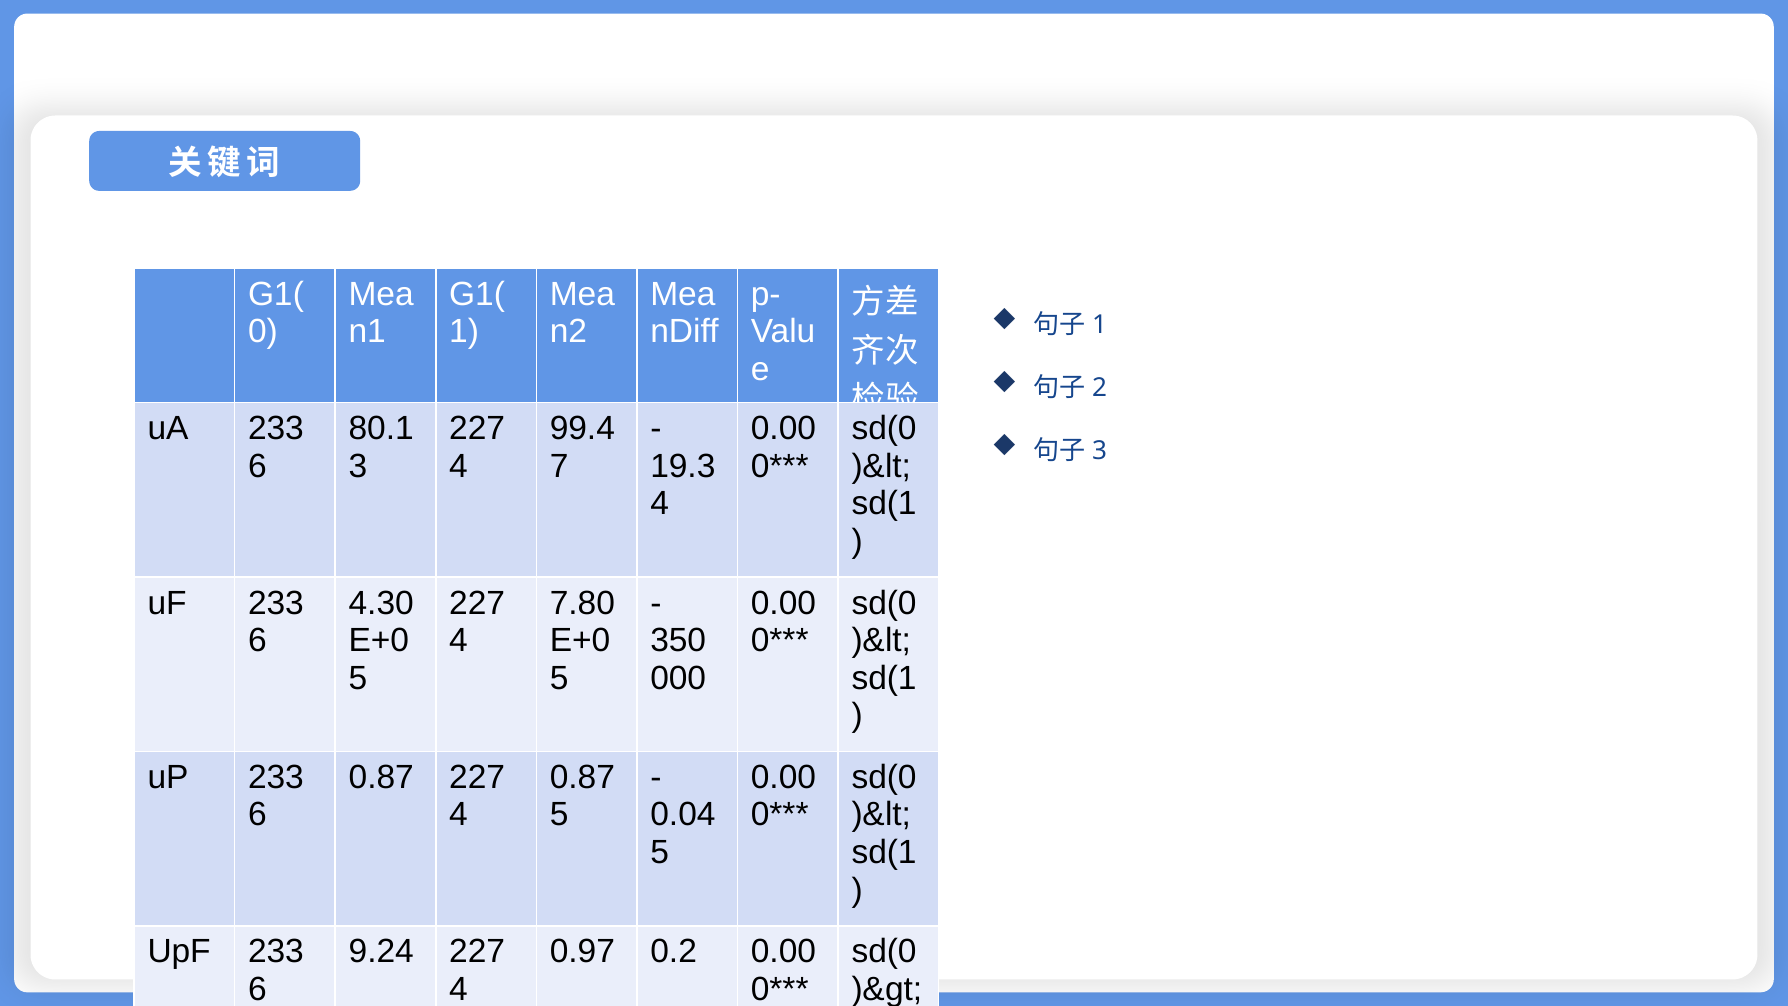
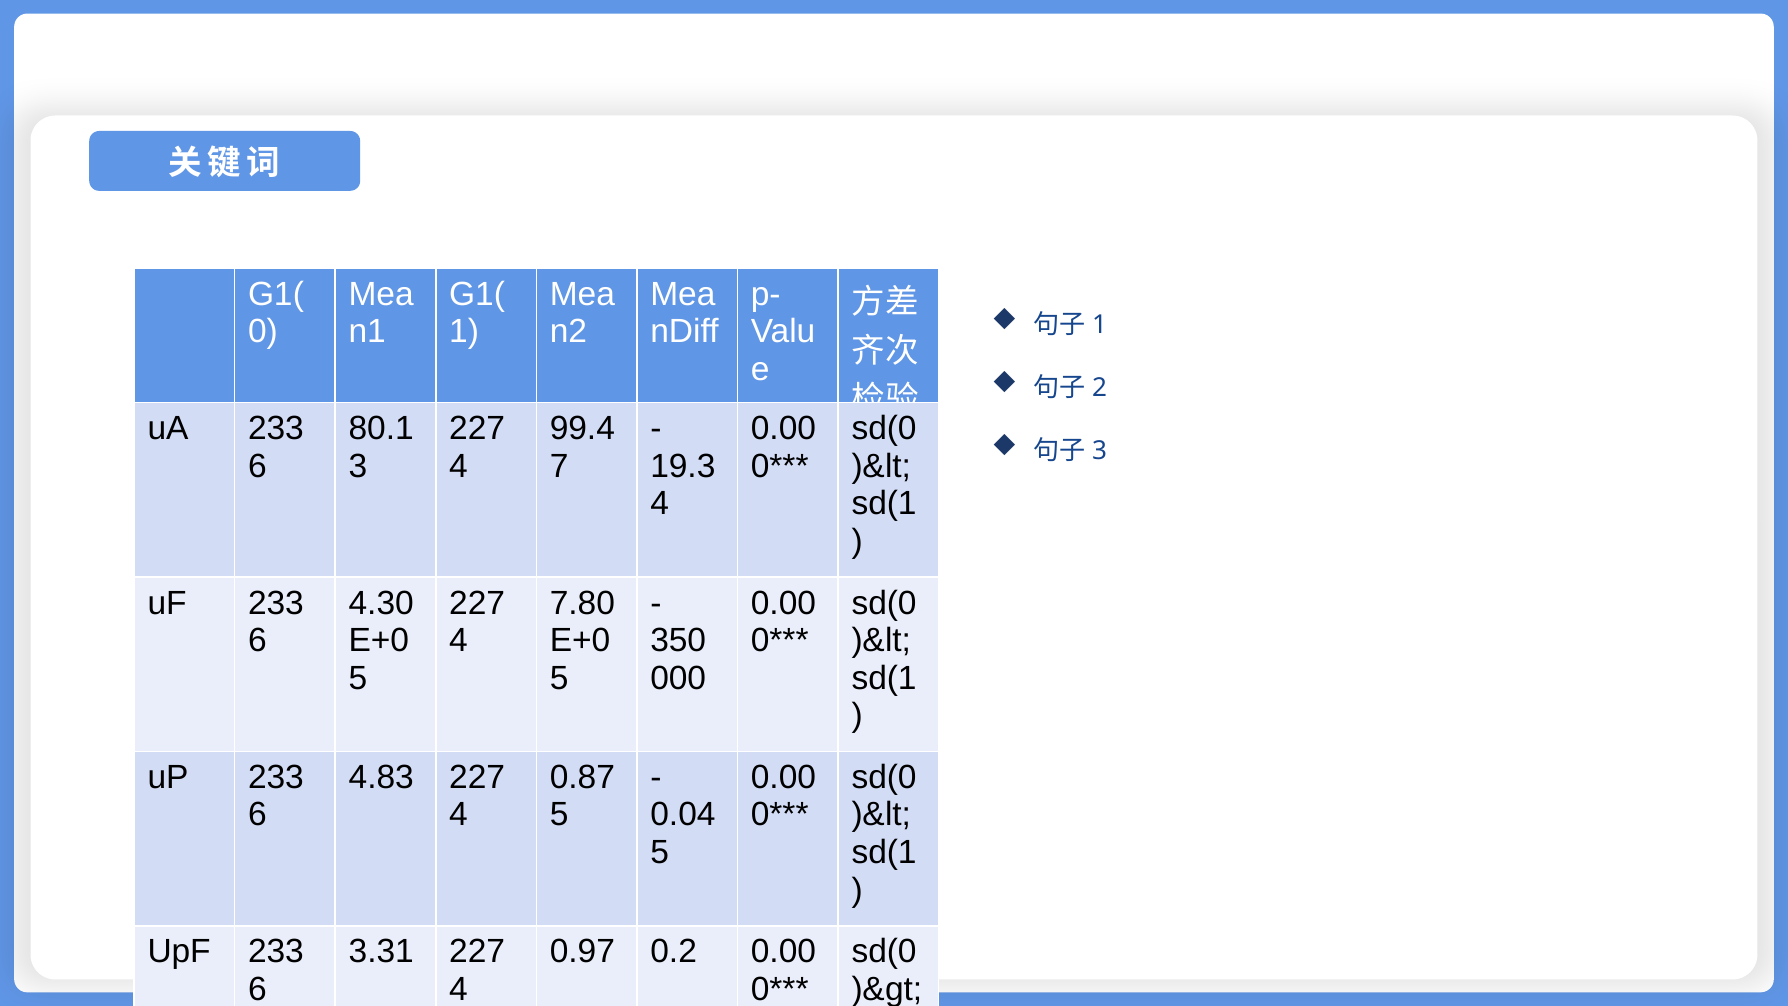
0.87 at (381, 777): 0.87 -> 4.83
9.24: 9.24 -> 3.31
